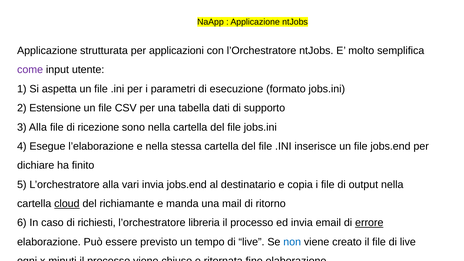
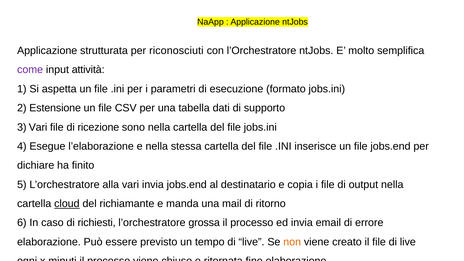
applicazioni: applicazioni -> riconosciuti
utente: utente -> attività
3 Alla: Alla -> Vari
libreria: libreria -> grossa
errore underline: present -> none
non colour: blue -> orange
